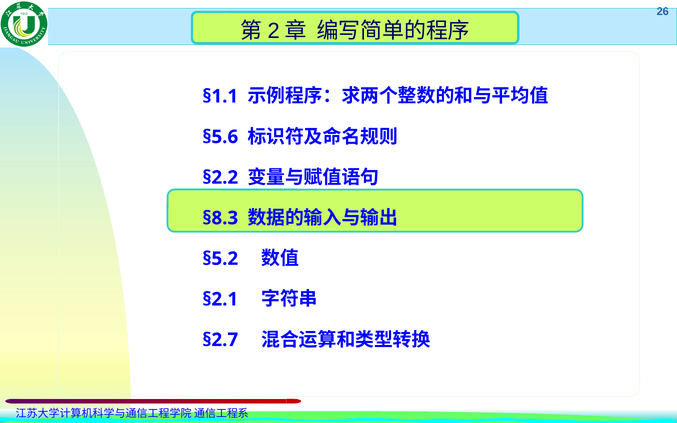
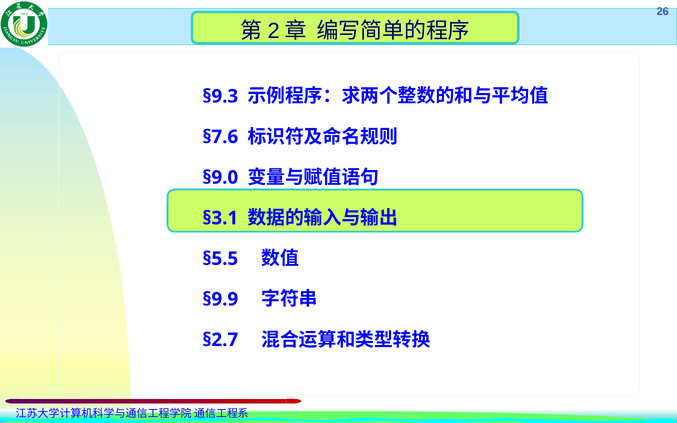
§1.1: §1.1 -> §9.3
§5.6: §5.6 -> §7.6
§2.2: §2.2 -> §9.0
§8.3: §8.3 -> §3.1
§5.2: §5.2 -> §5.5
§2.1: §2.1 -> §9.9
